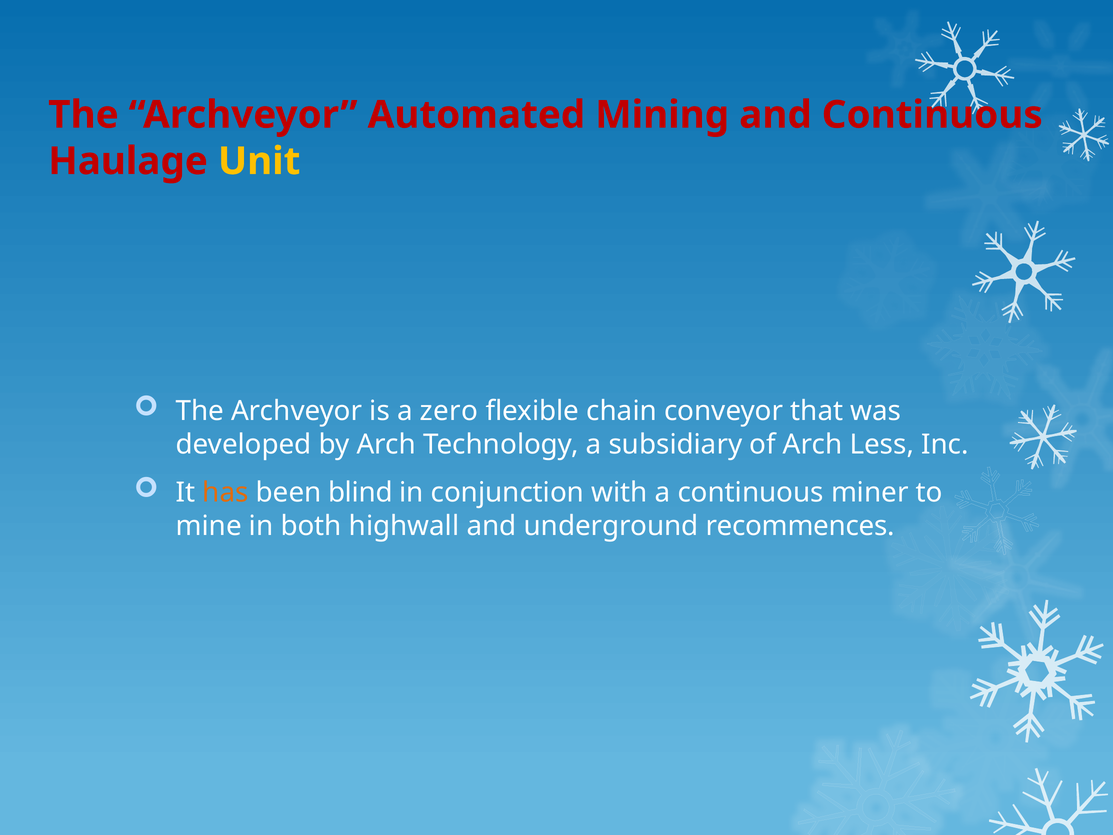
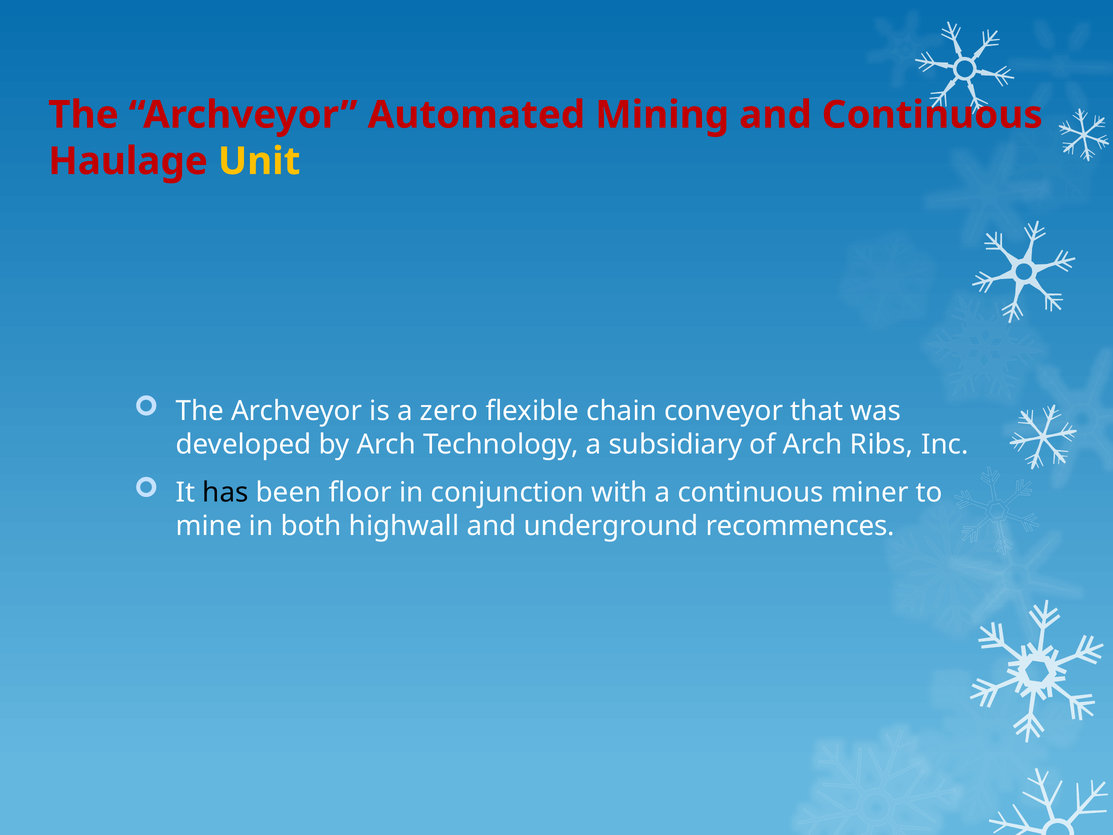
Less: Less -> Ribs
has colour: orange -> black
blind: blind -> floor
